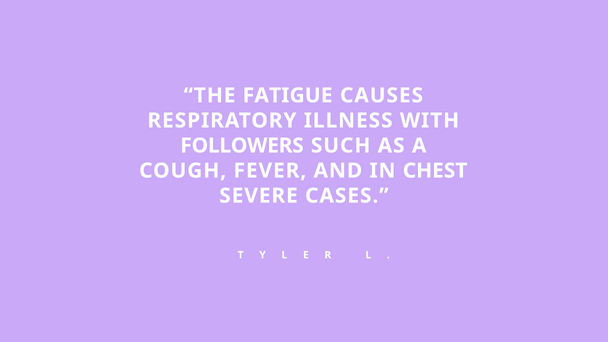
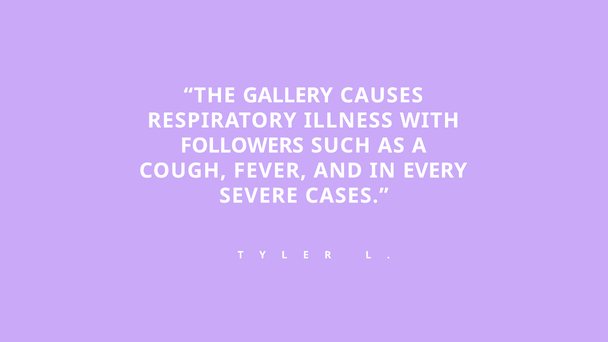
FATIGUE: FATIGUE -> GALLERY
CHEST: CHEST -> EVERY
